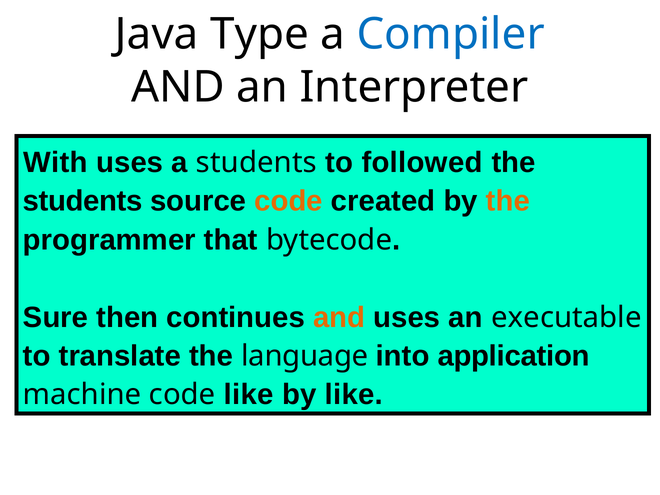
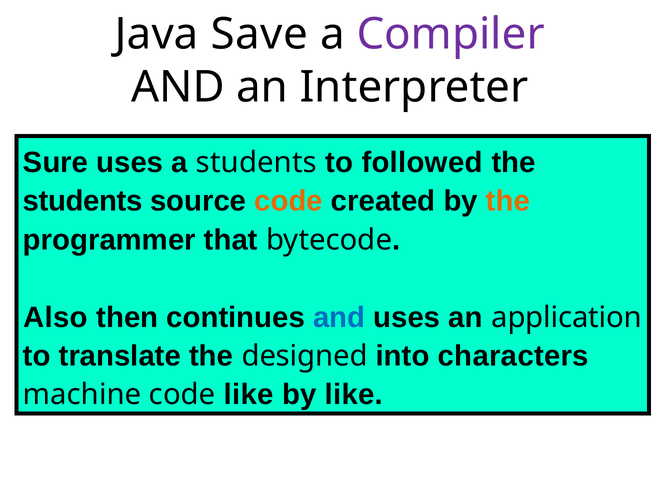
Type: Type -> Save
Compiler colour: blue -> purple
With: With -> Sure
Sure: Sure -> Also
and at (339, 317) colour: orange -> blue
executable: executable -> application
language: language -> designed
application: application -> characters
